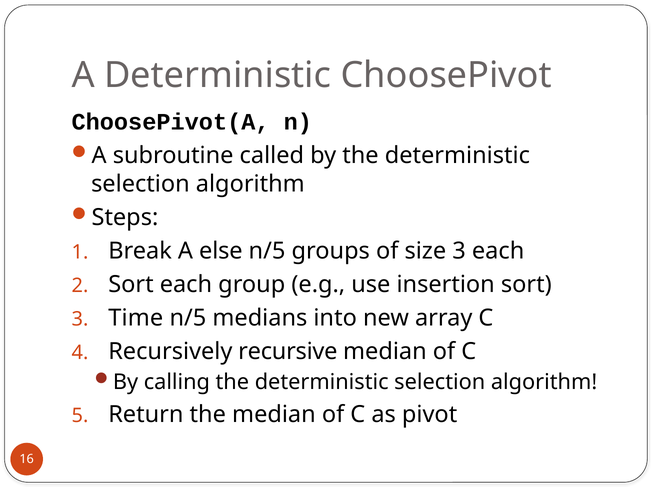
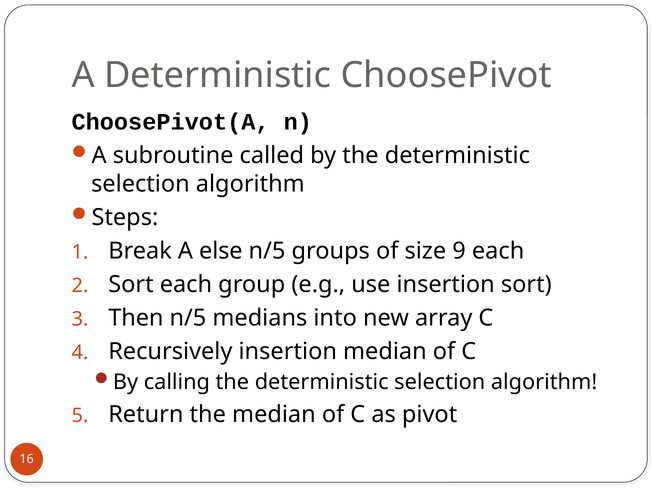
size 3: 3 -> 9
Time: Time -> Then
Recursively recursive: recursive -> insertion
